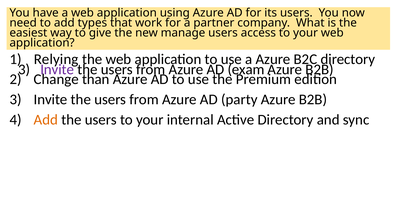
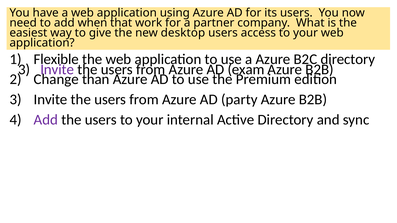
types: types -> when
manage: manage -> desktop
Relying: Relying -> Flexible
Add at (46, 120) colour: orange -> purple
